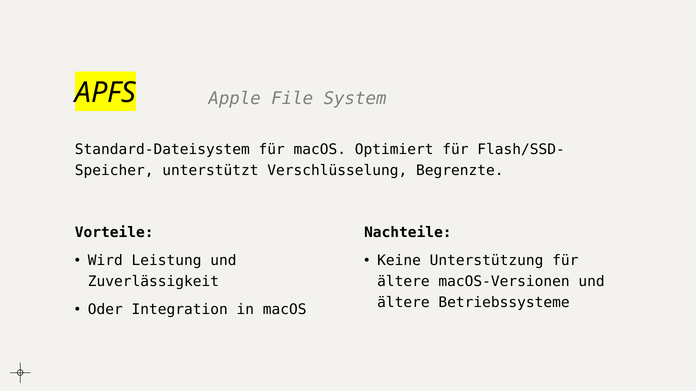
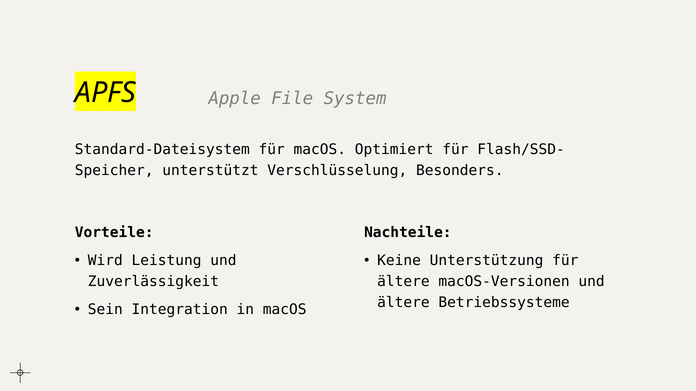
Begrenzte: Begrenzte -> Besonders
Oder: Oder -> Sein
